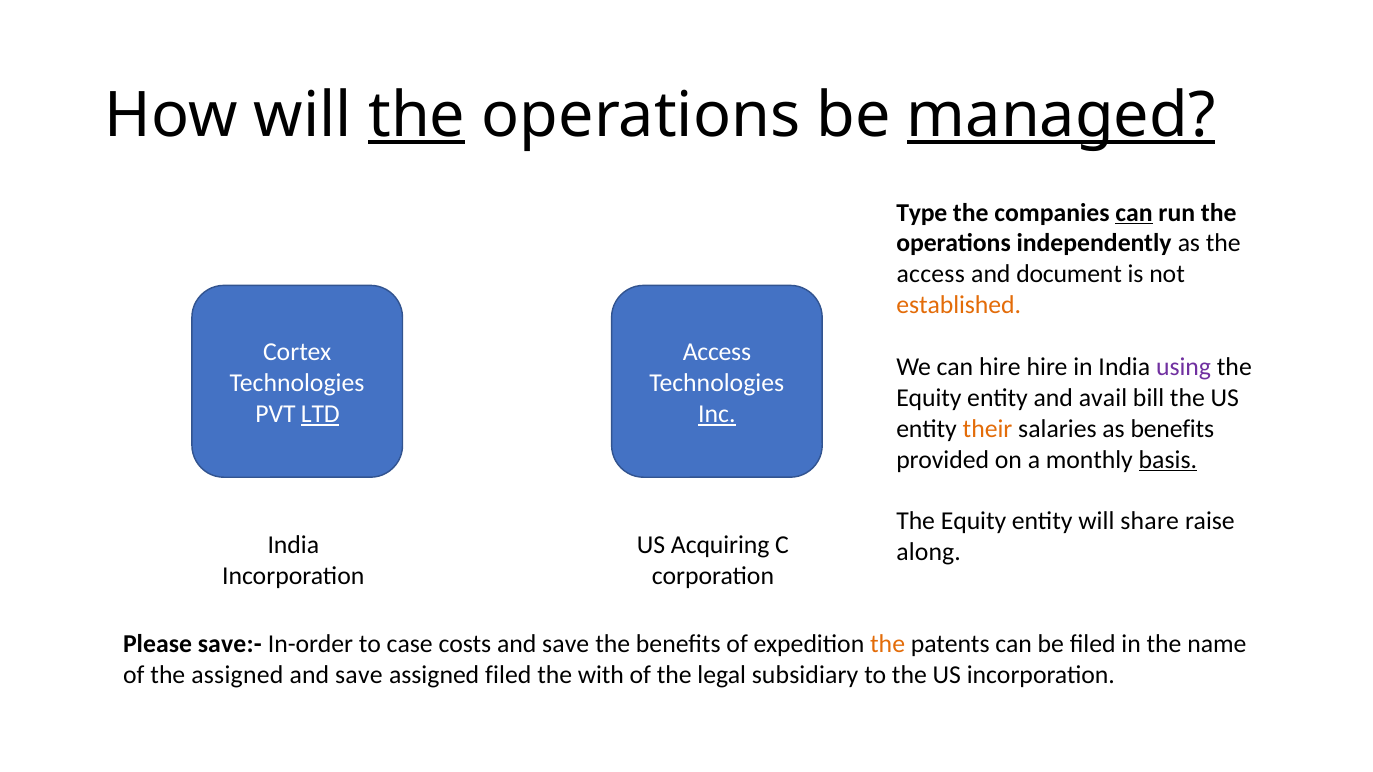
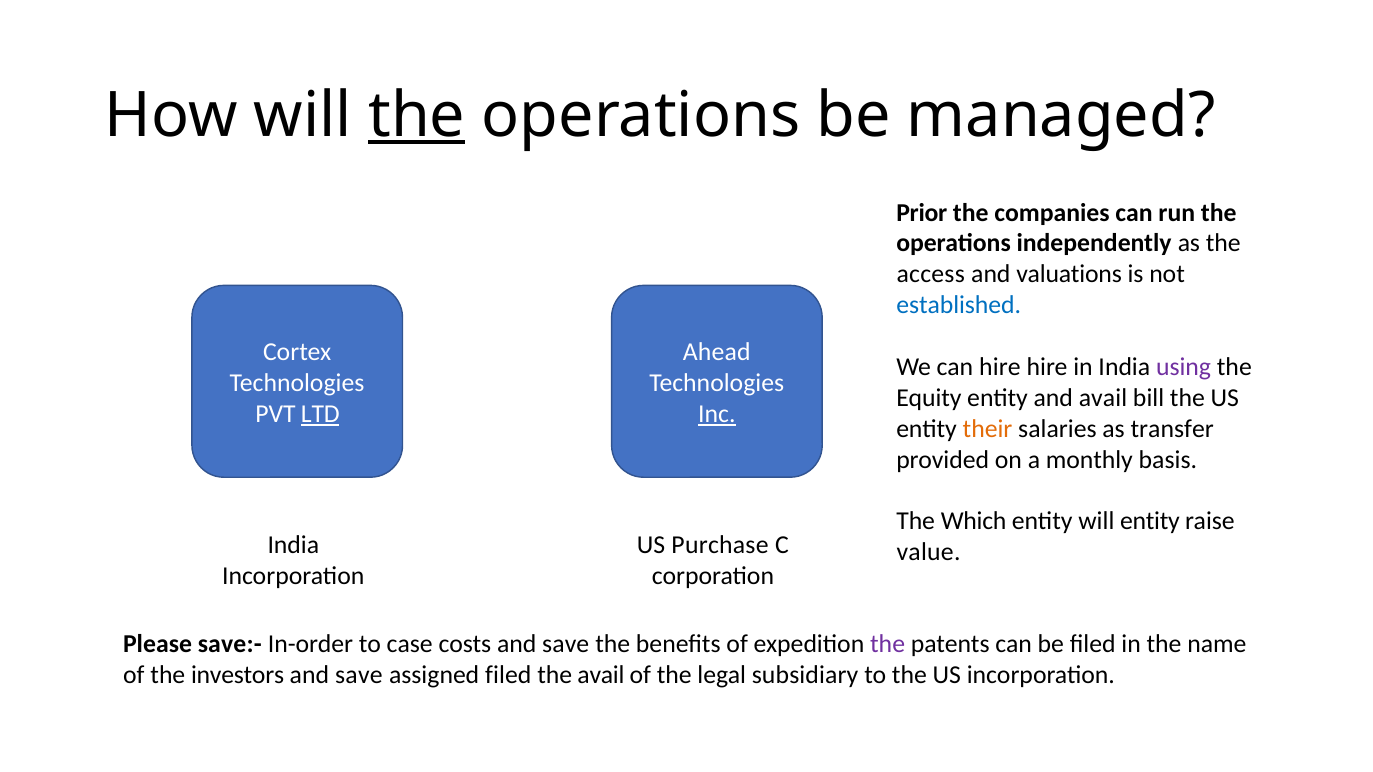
managed underline: present -> none
Type: Type -> Prior
can at (1134, 213) underline: present -> none
document: document -> valuations
established colour: orange -> blue
Access at (717, 352): Access -> Ahead
as benefits: benefits -> transfer
basis underline: present -> none
Equity at (974, 522): Equity -> Which
will share: share -> entity
Acquiring: Acquiring -> Purchase
along: along -> value
the at (888, 644) colour: orange -> purple
the assigned: assigned -> investors
the with: with -> avail
